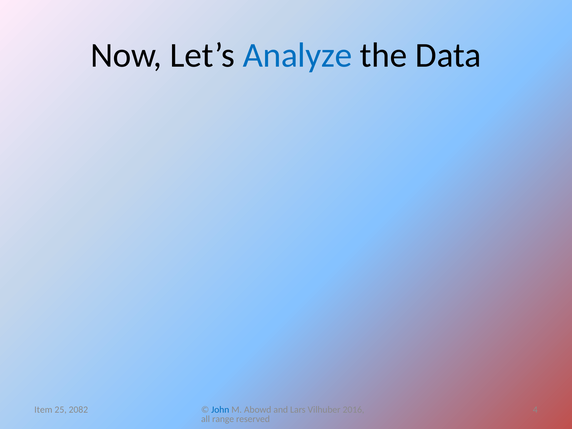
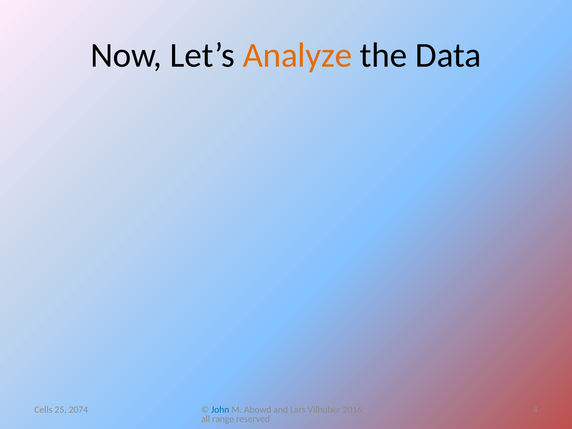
Analyze colour: blue -> orange
Item: Item -> Cells
2082: 2082 -> 2074
